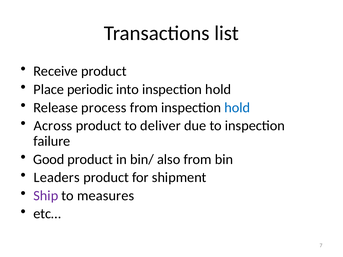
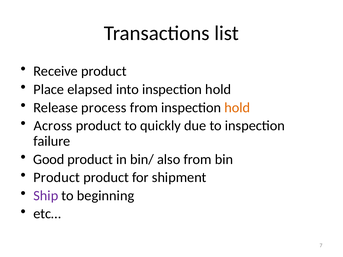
periodic: periodic -> elapsed
hold at (237, 108) colour: blue -> orange
deliver: deliver -> quickly
Leaders at (57, 178): Leaders -> Product
measures: measures -> beginning
